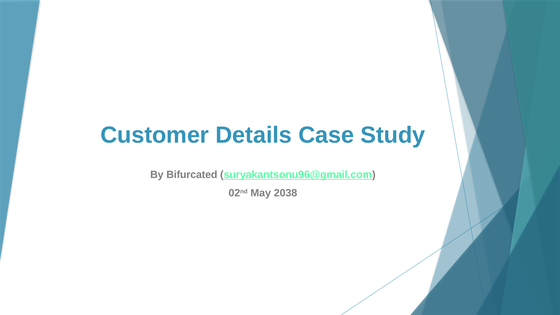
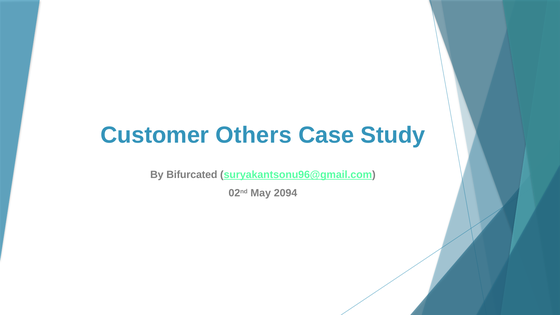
Details: Details -> Others
2038: 2038 -> 2094
